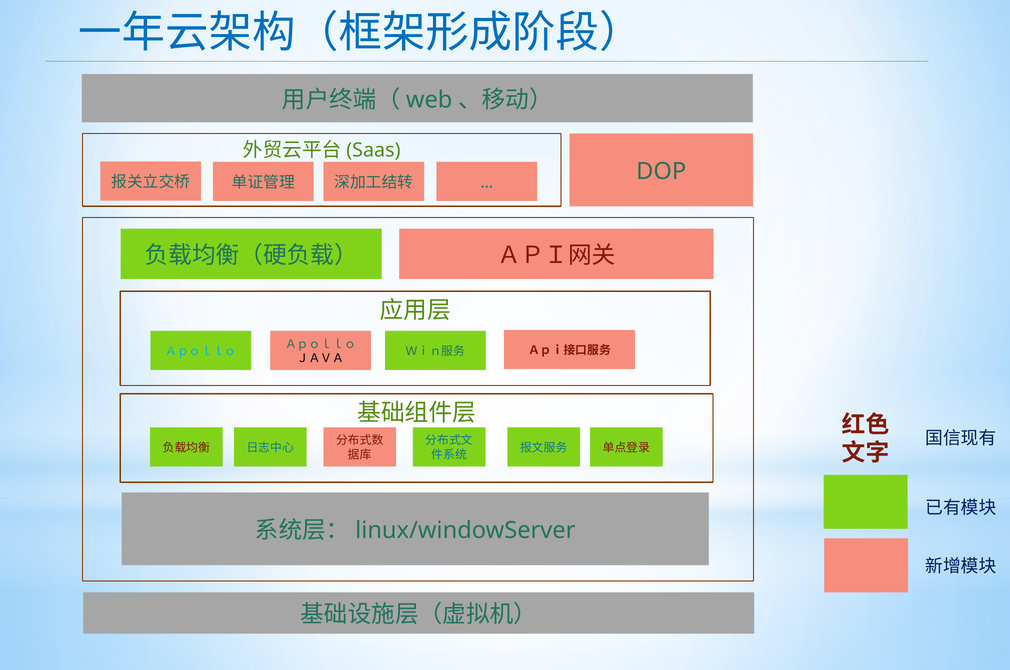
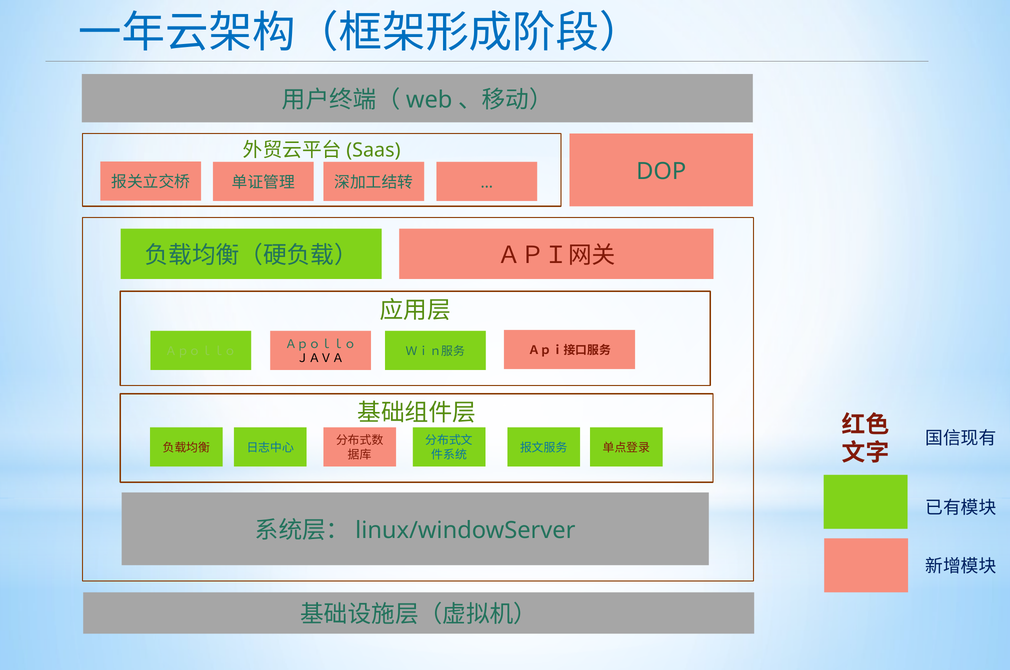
Ａｐｏｌｌｏ at (201, 351) colour: light blue -> light green
